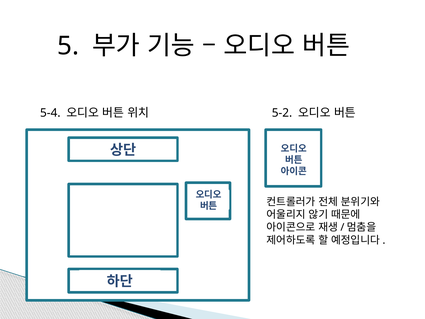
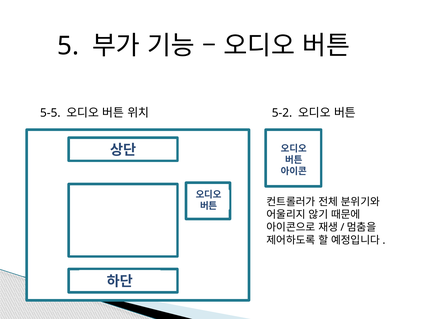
5-4: 5-4 -> 5-5
